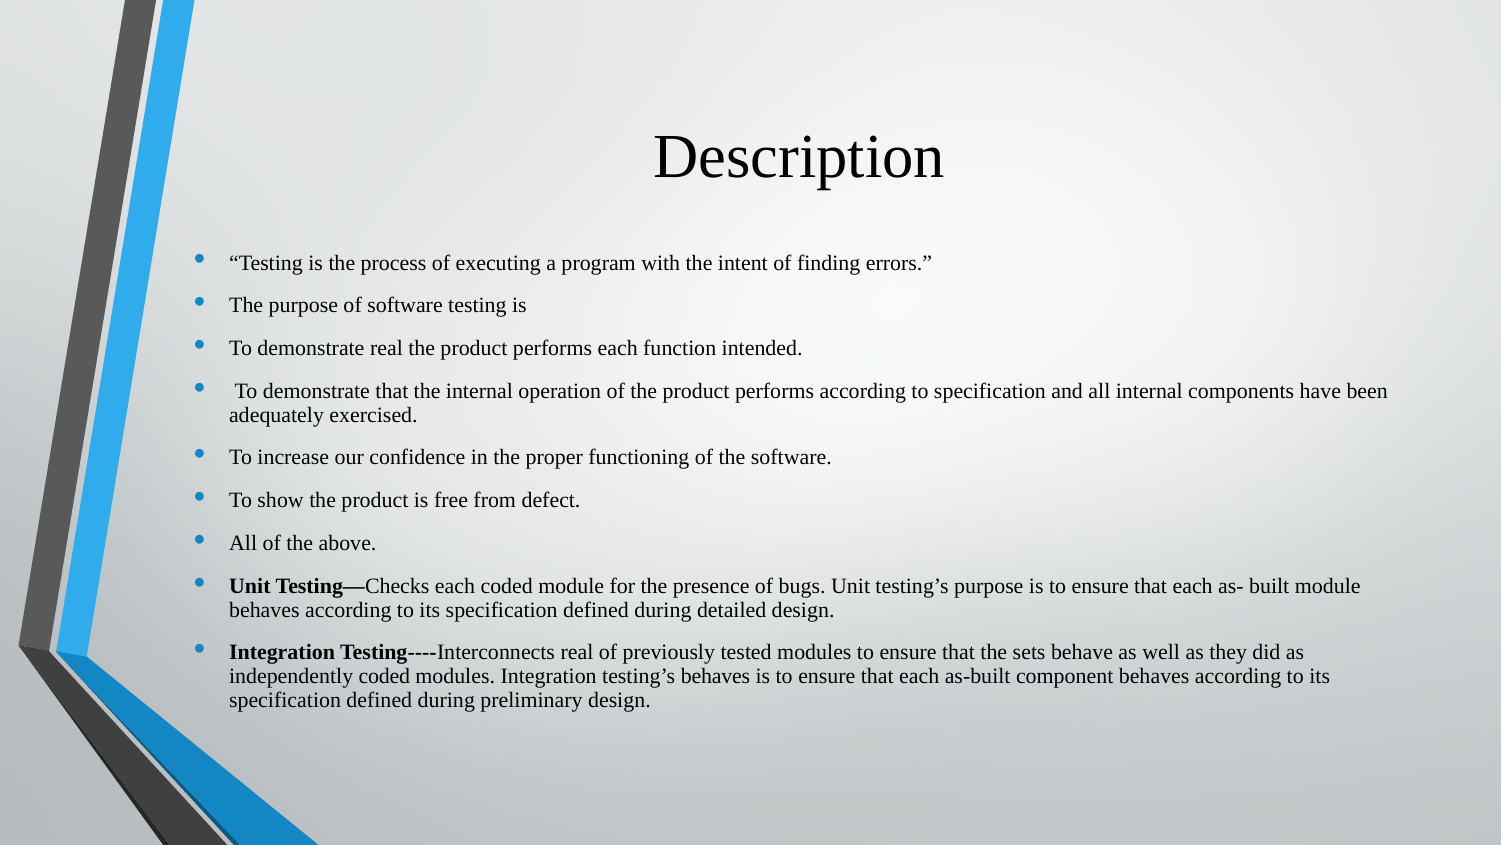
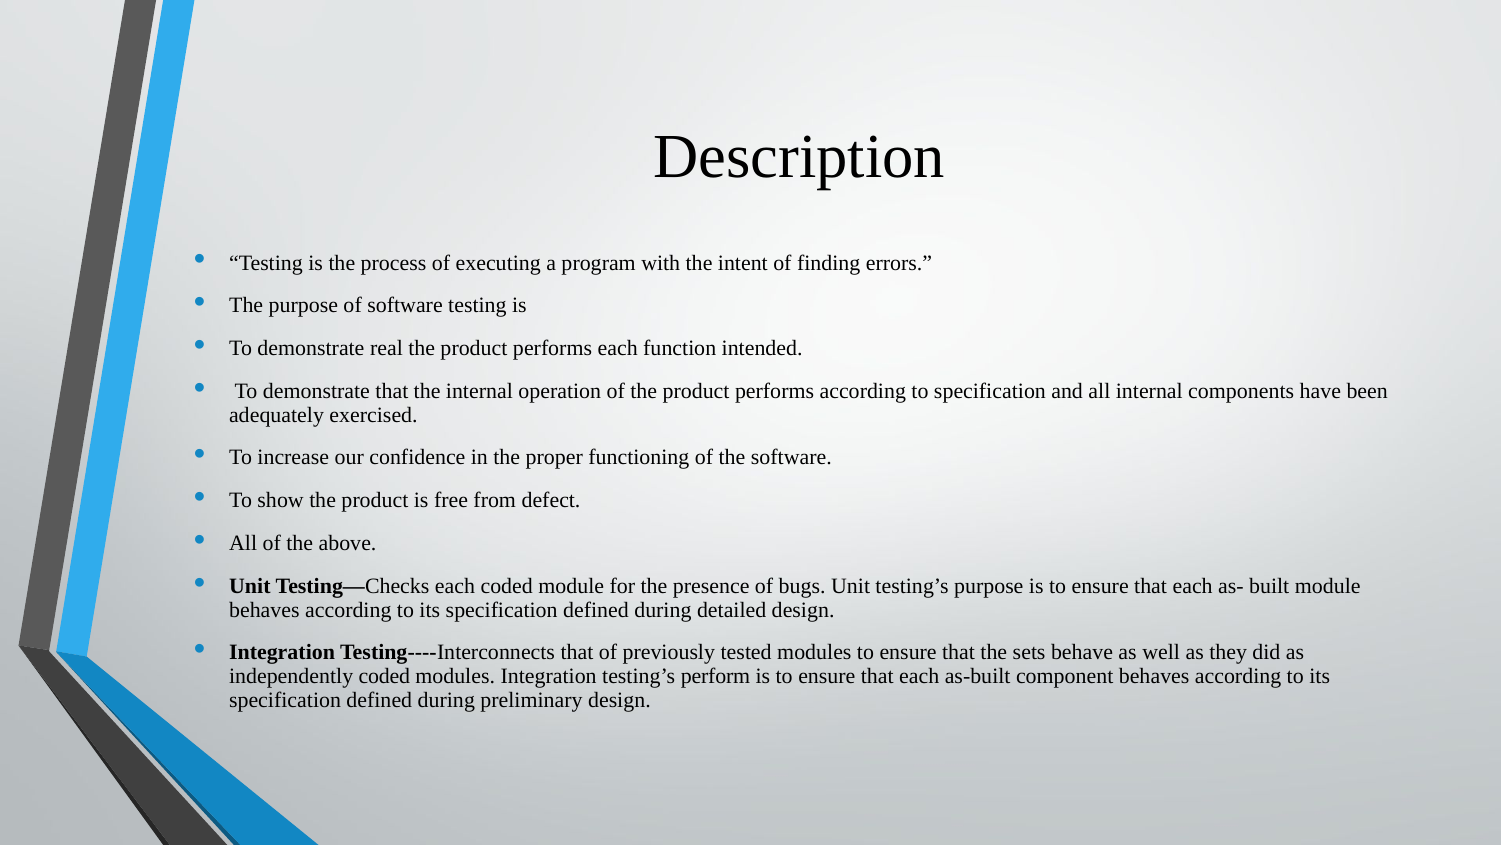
Testing----Interconnects real: real -> that
testing’s behaves: behaves -> perform
